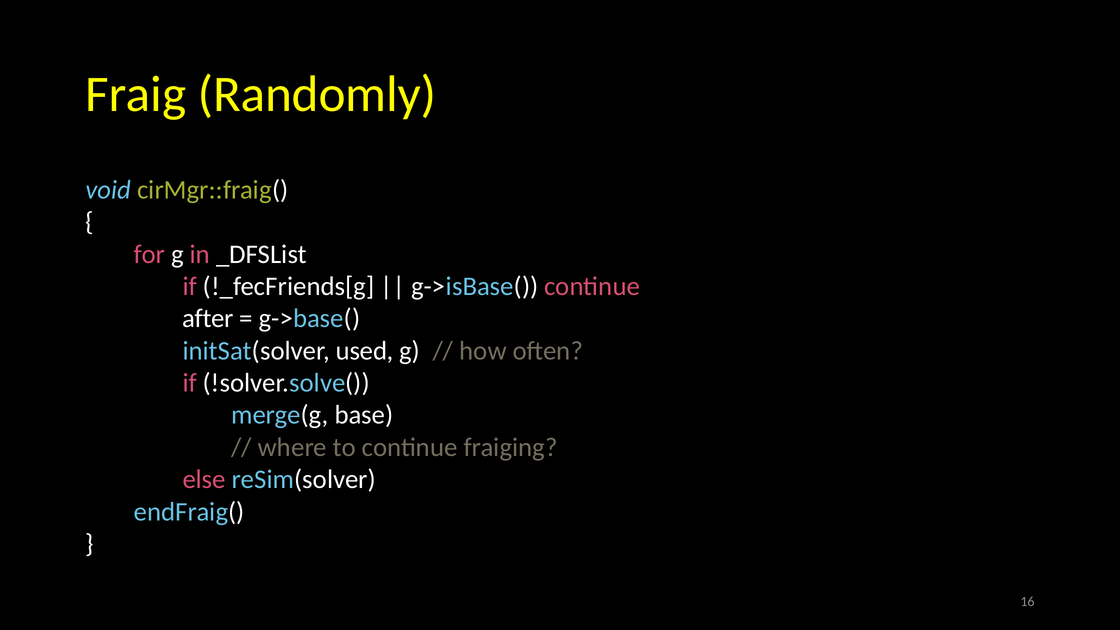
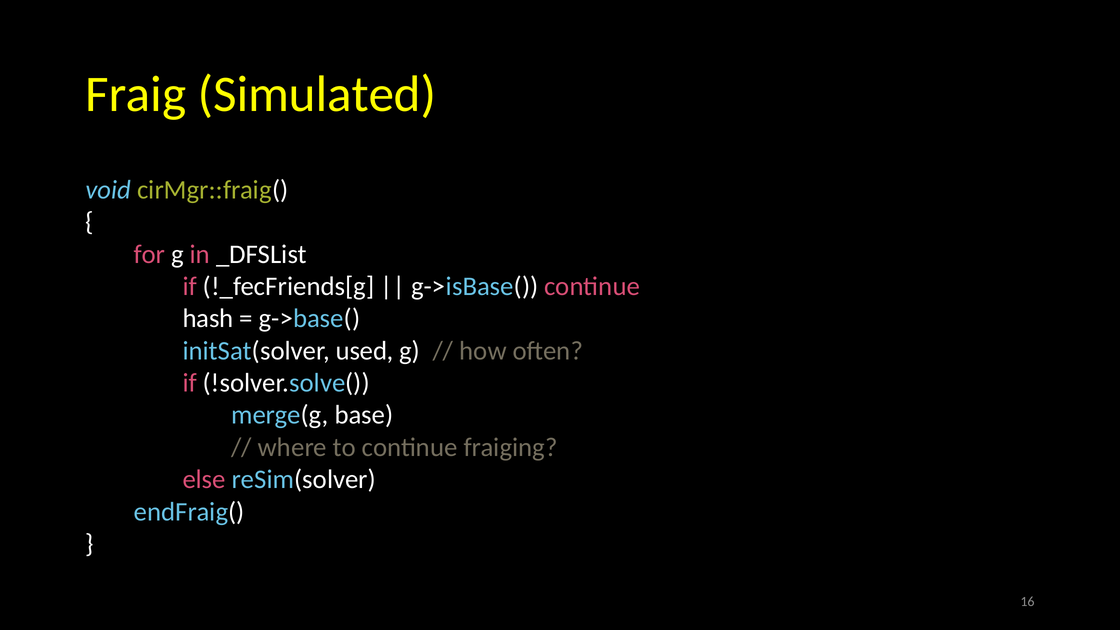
Randomly: Randomly -> Simulated
after: after -> hash
